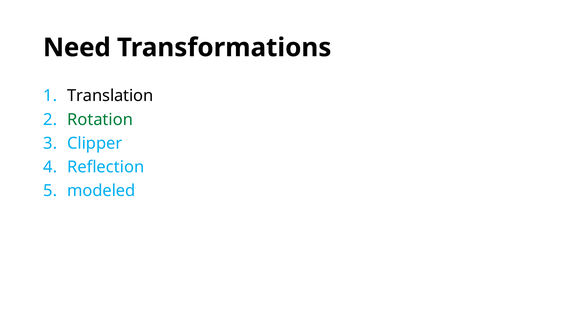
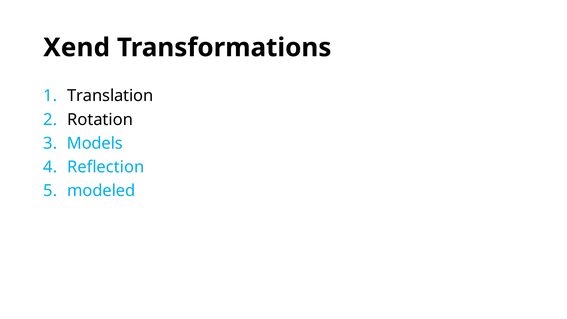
Need: Need -> Xend
Rotation colour: green -> black
Clipper: Clipper -> Models
